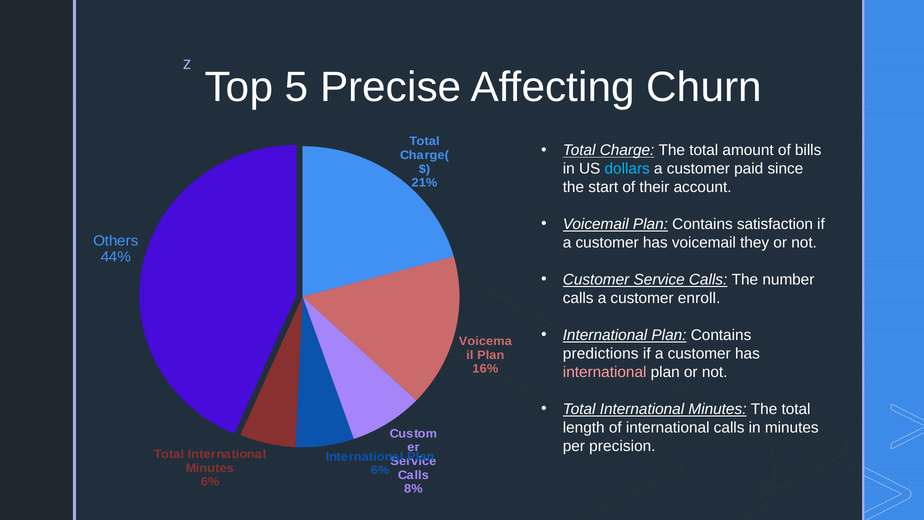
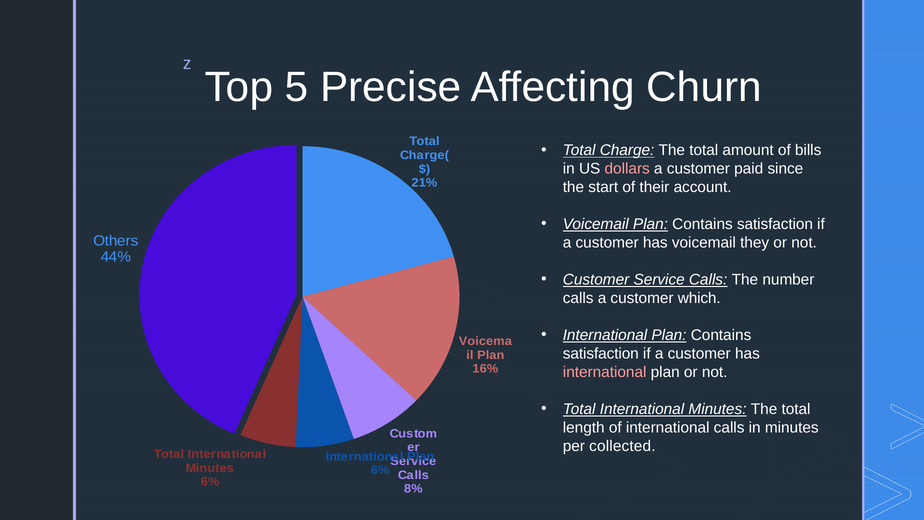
dollars colour: light blue -> pink
enroll: enroll -> which
predictions at (601, 354): predictions -> satisfaction
precision: precision -> collected
